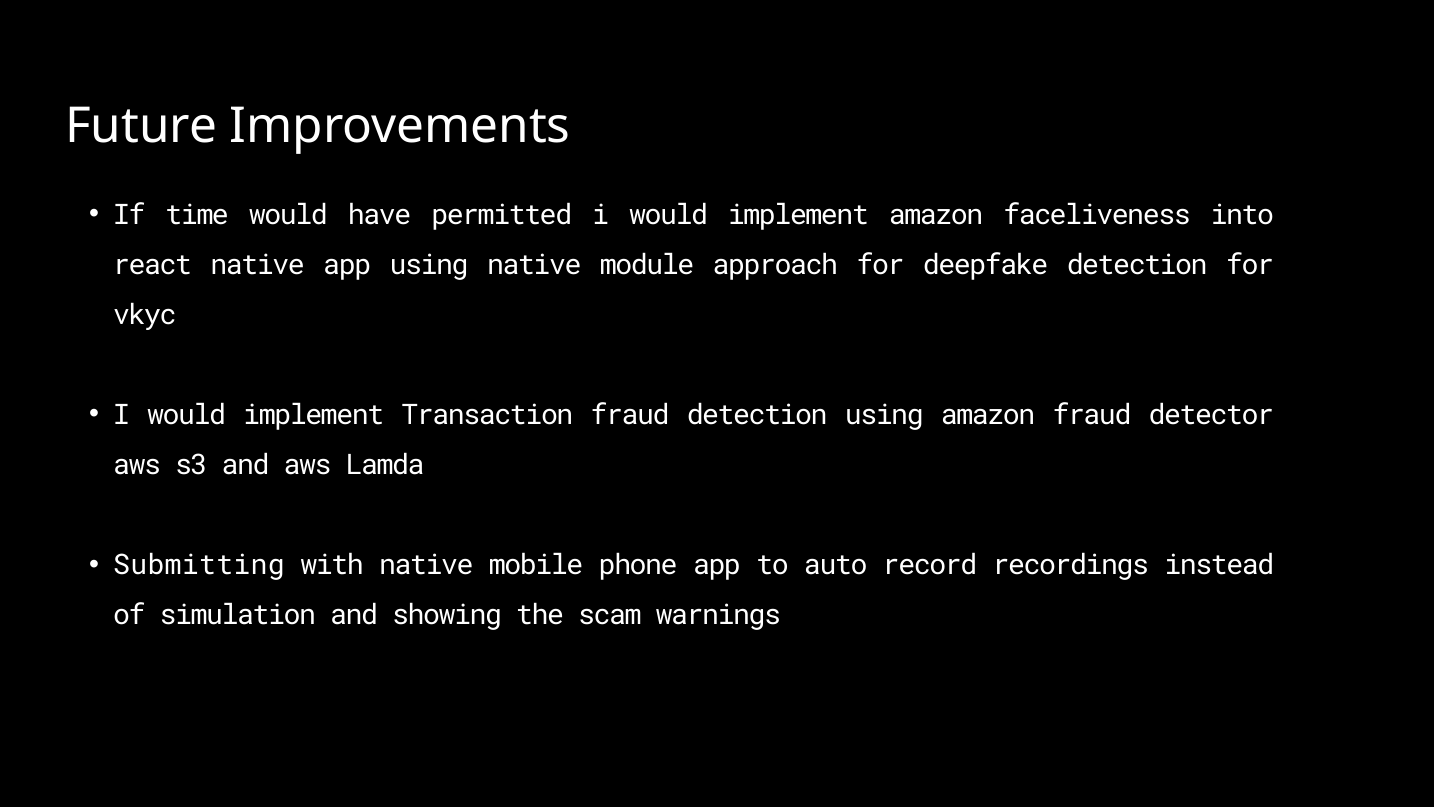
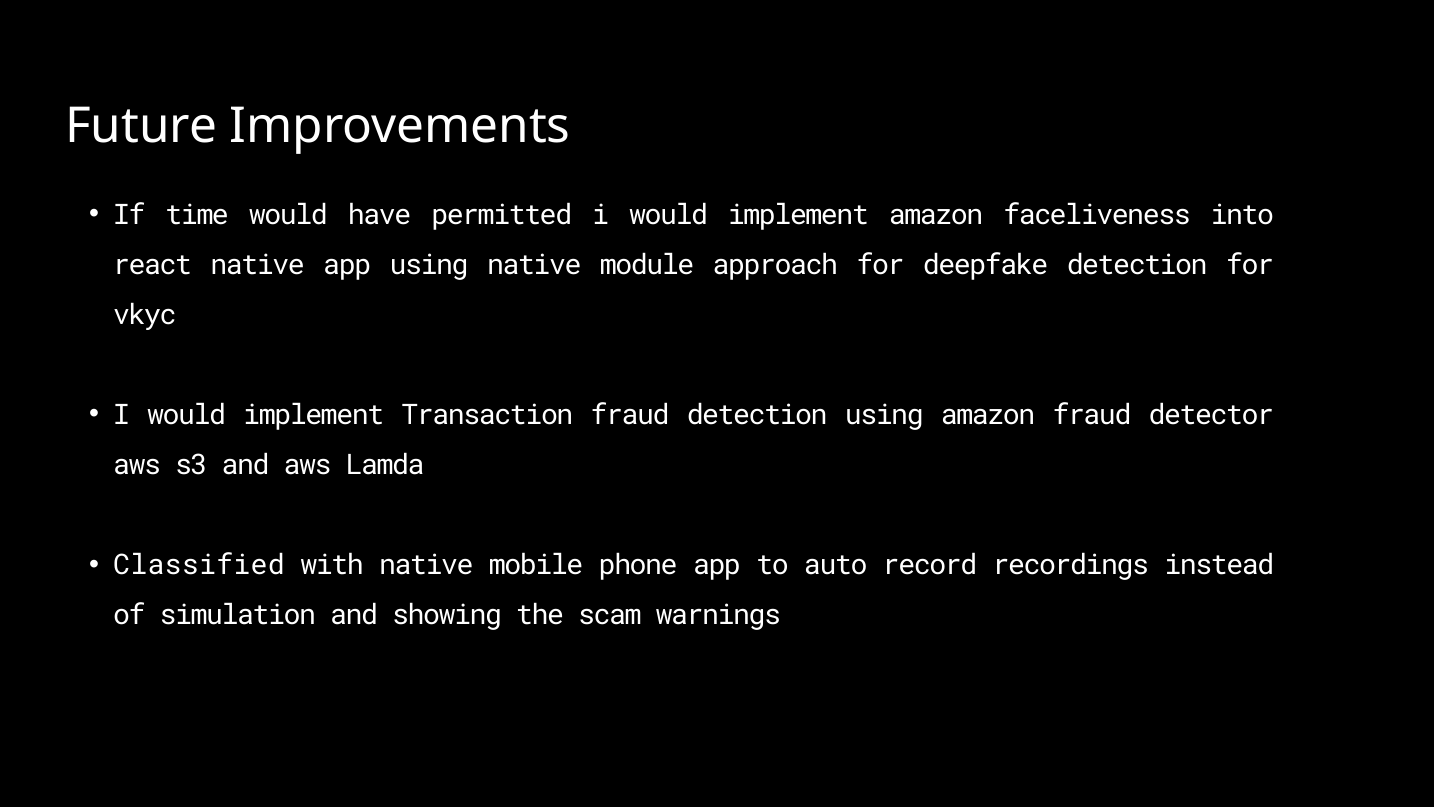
Submitting: Submitting -> Classified
